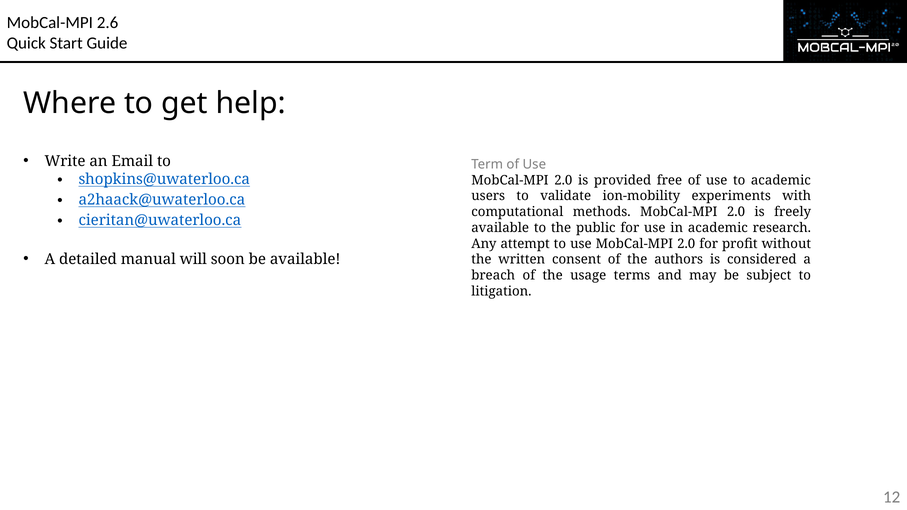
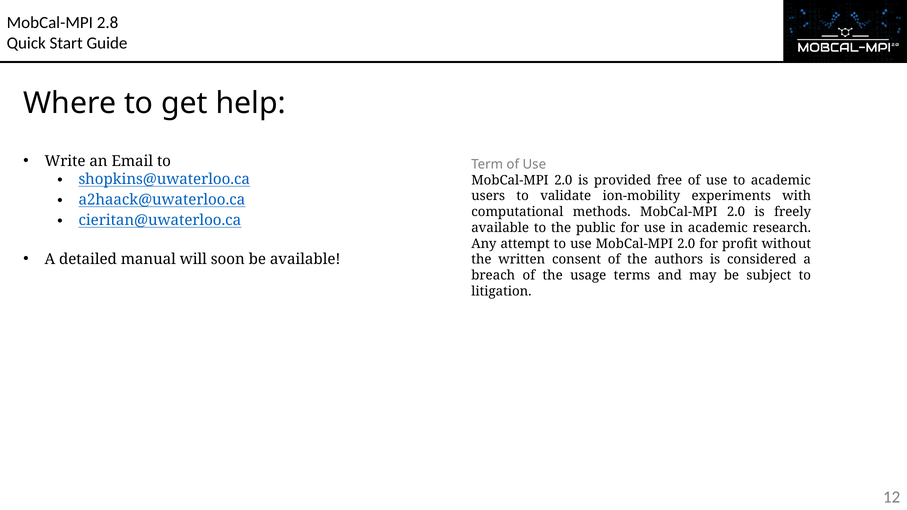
2.6: 2.6 -> 2.8
